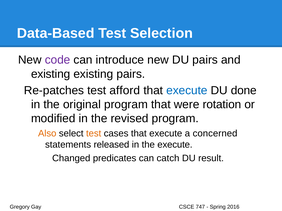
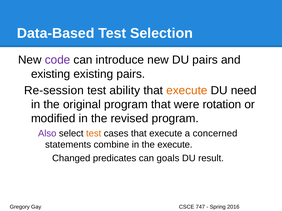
Re-patches: Re-patches -> Re-session
afford: afford -> ability
execute at (187, 91) colour: blue -> orange
done: done -> need
Also colour: orange -> purple
released: released -> combine
catch: catch -> goals
